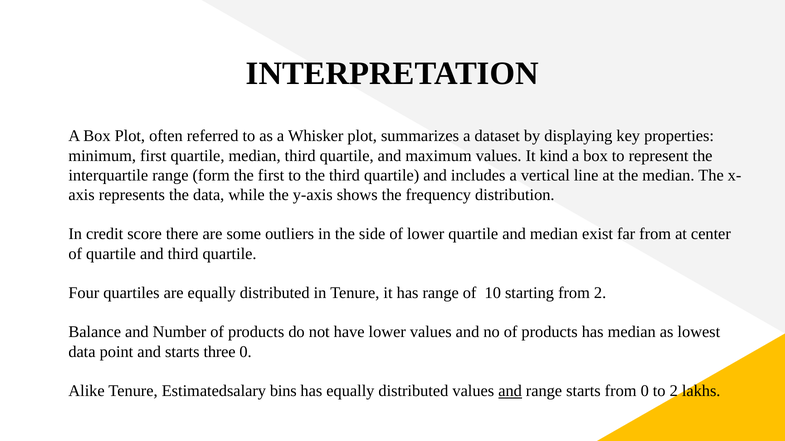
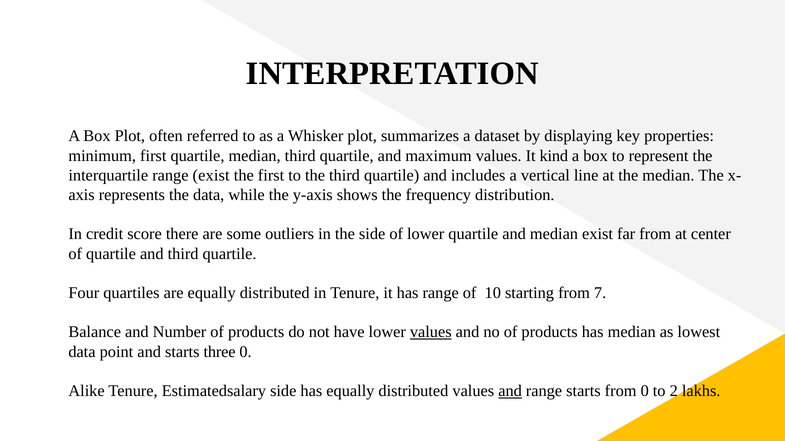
range form: form -> exist
from 2: 2 -> 7
values at (431, 333) underline: none -> present
Estimatedsalary bins: bins -> side
